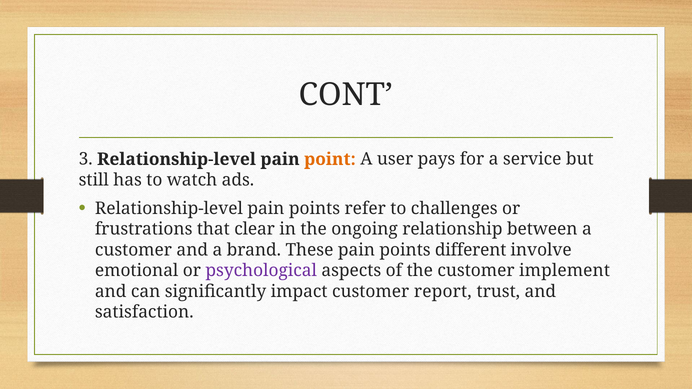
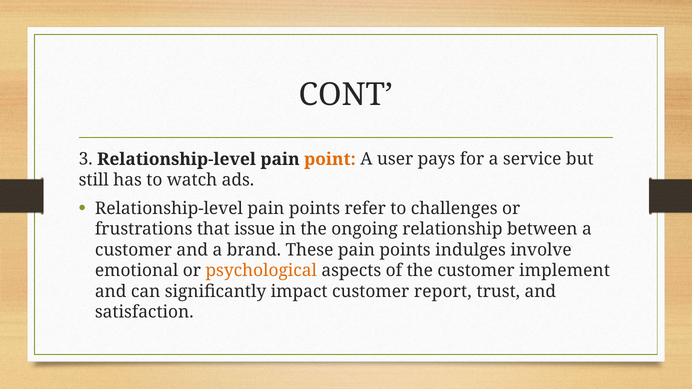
clear: clear -> issue
different: different -> indulges
psychological colour: purple -> orange
